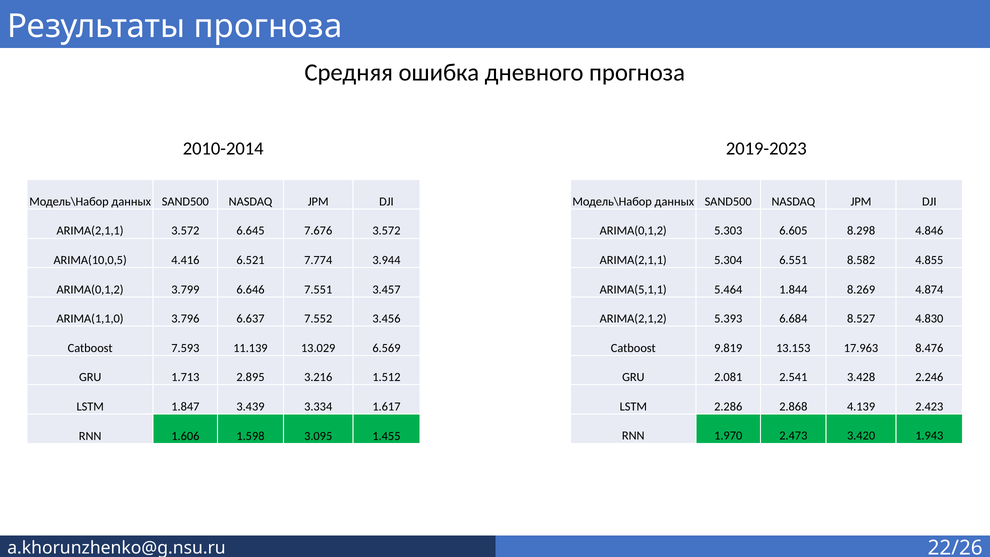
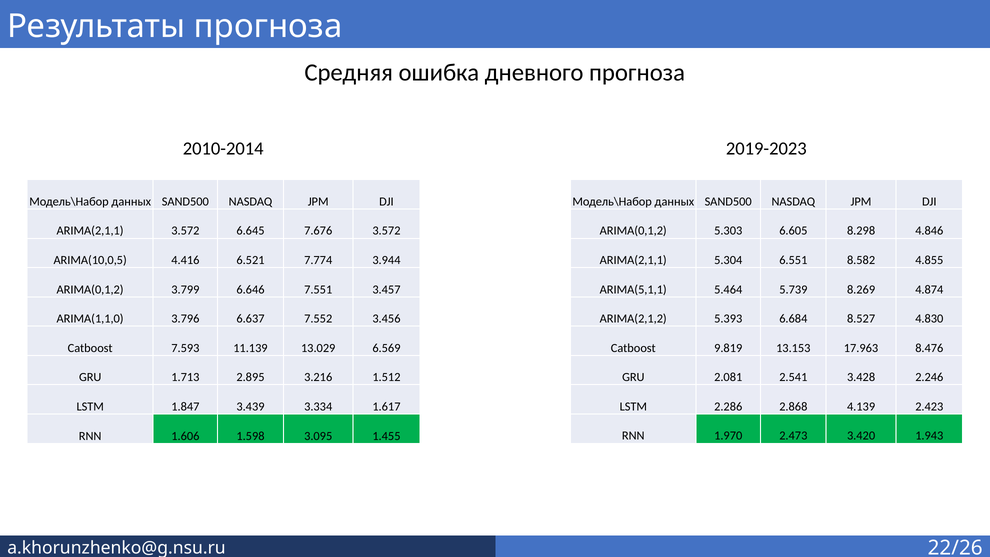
1.844: 1.844 -> 5.739
